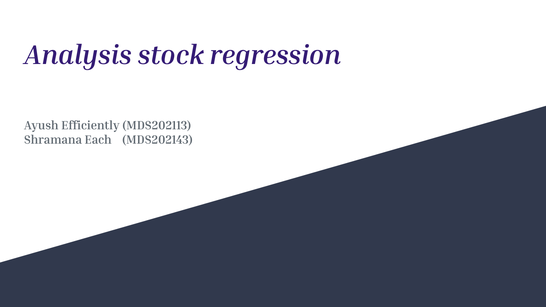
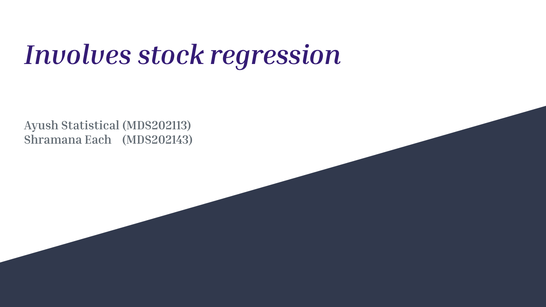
Analysis: Analysis -> Involves
Efficiently: Efficiently -> Statistical
